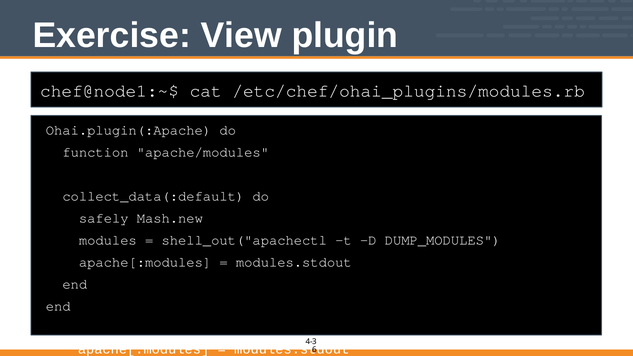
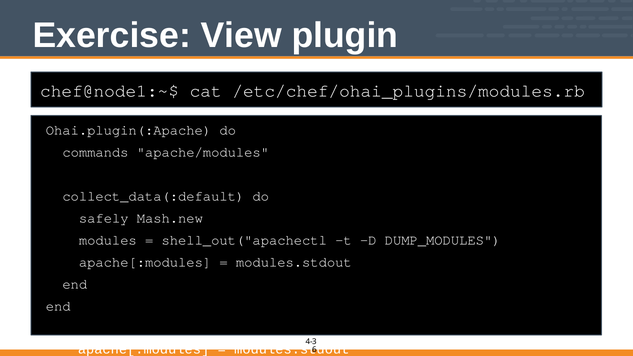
function: function -> commands
